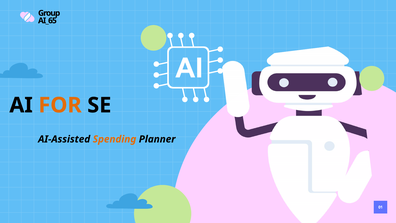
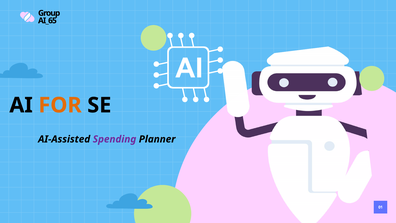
Spending colour: orange -> purple
